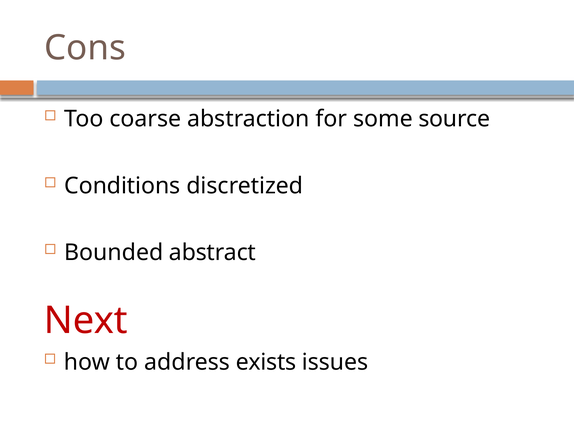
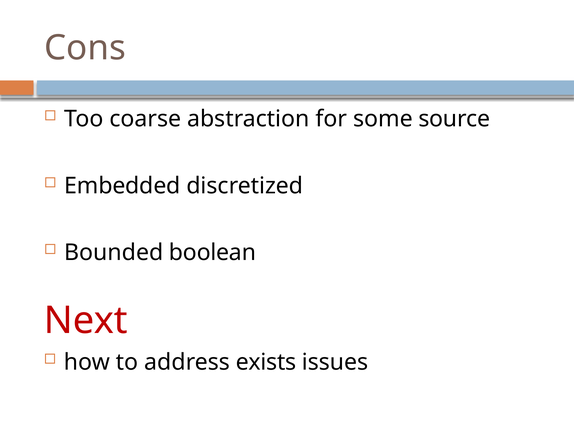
Conditions: Conditions -> Embedded
abstract: abstract -> boolean
